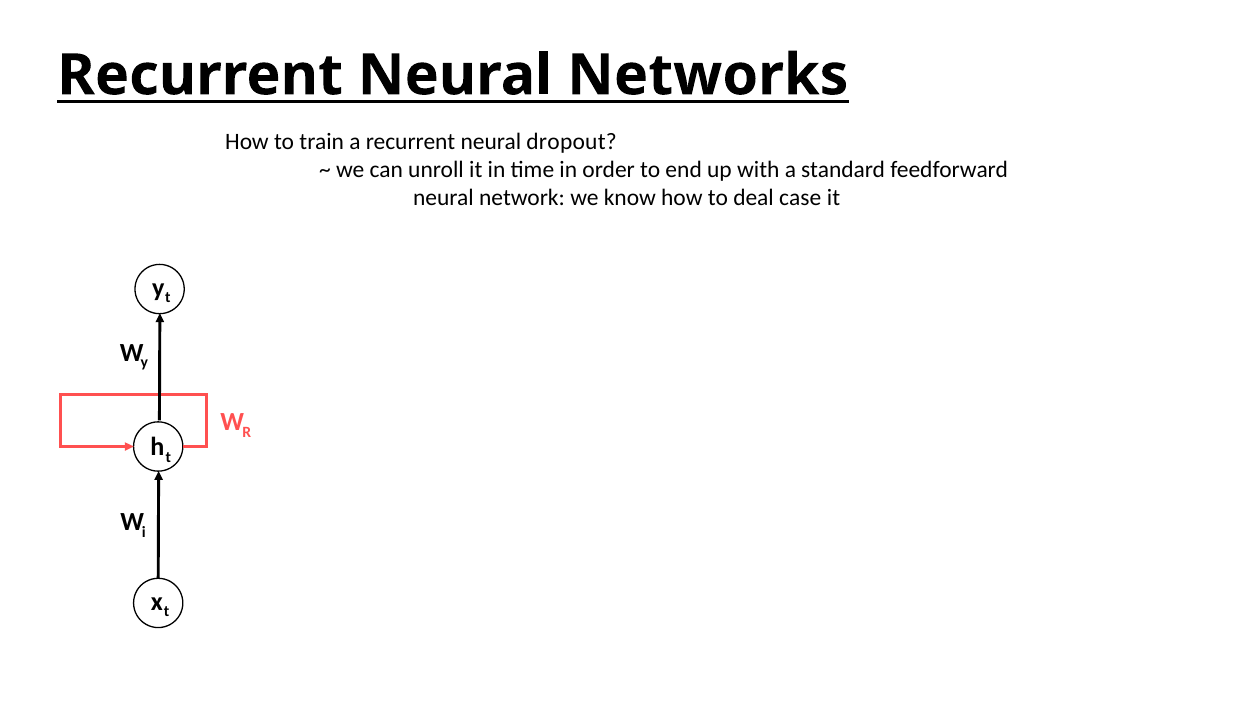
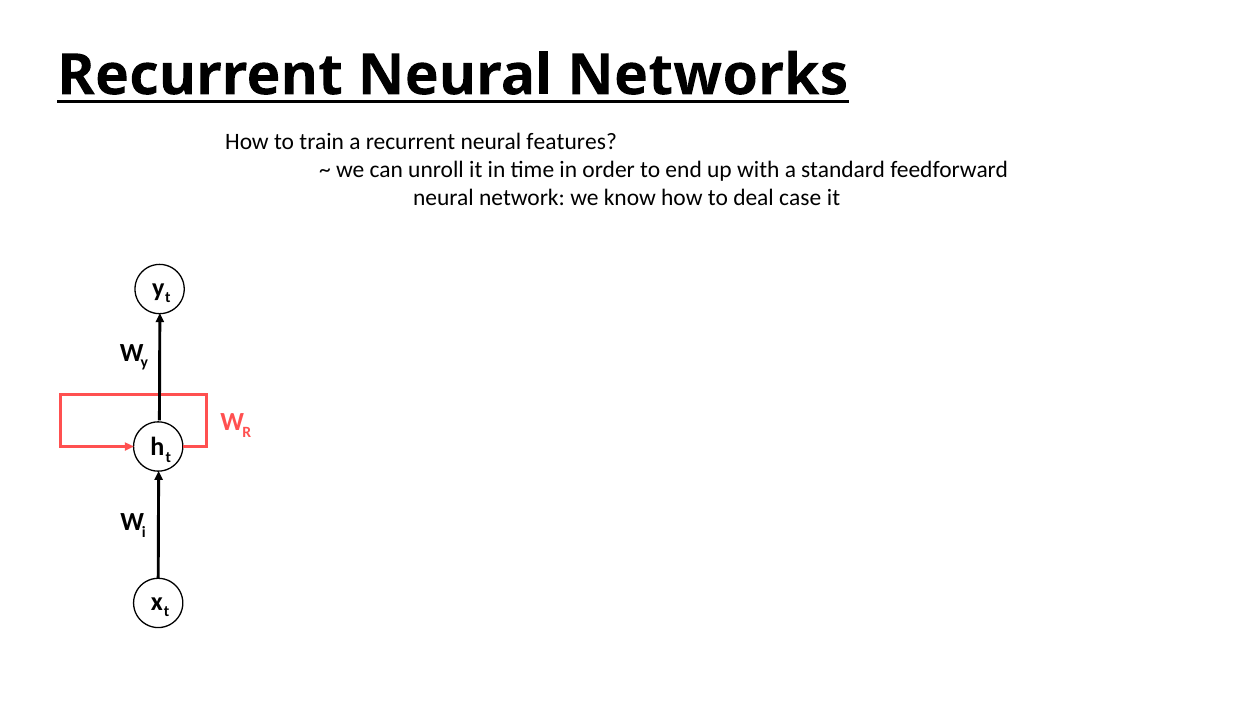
dropout: dropout -> features
